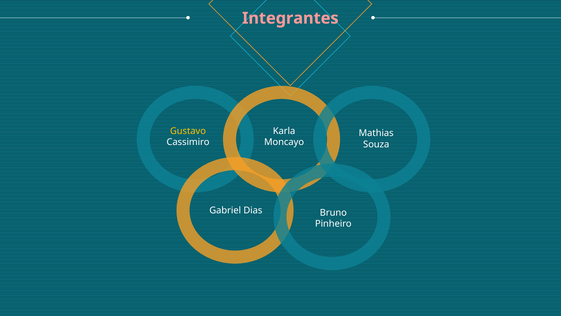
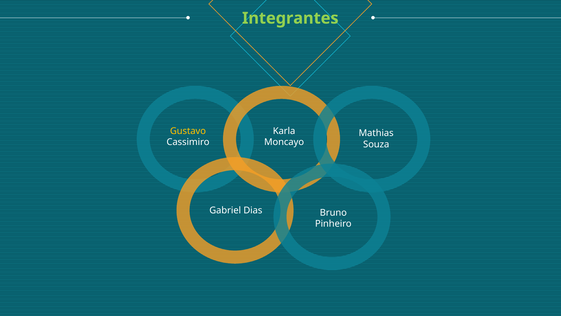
Integrantes colour: pink -> light green
